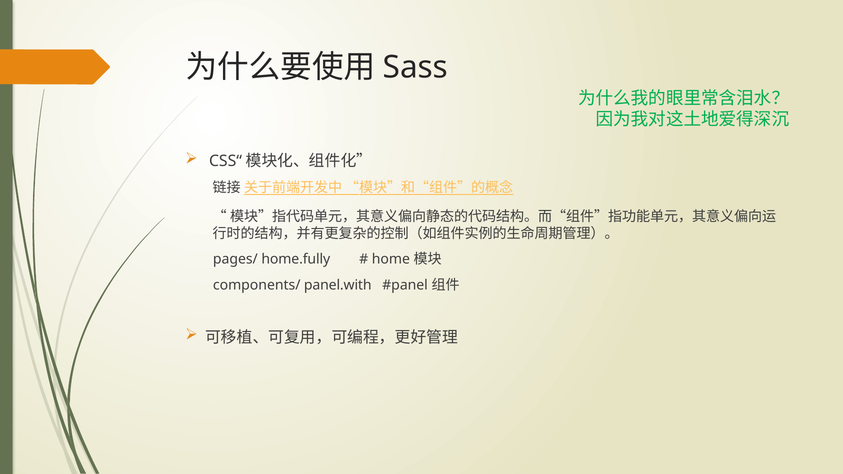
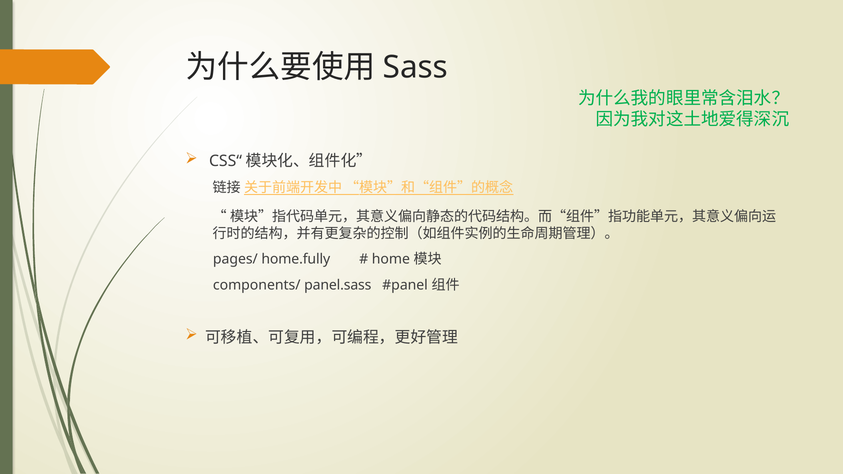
panel.with: panel.with -> panel.sass
